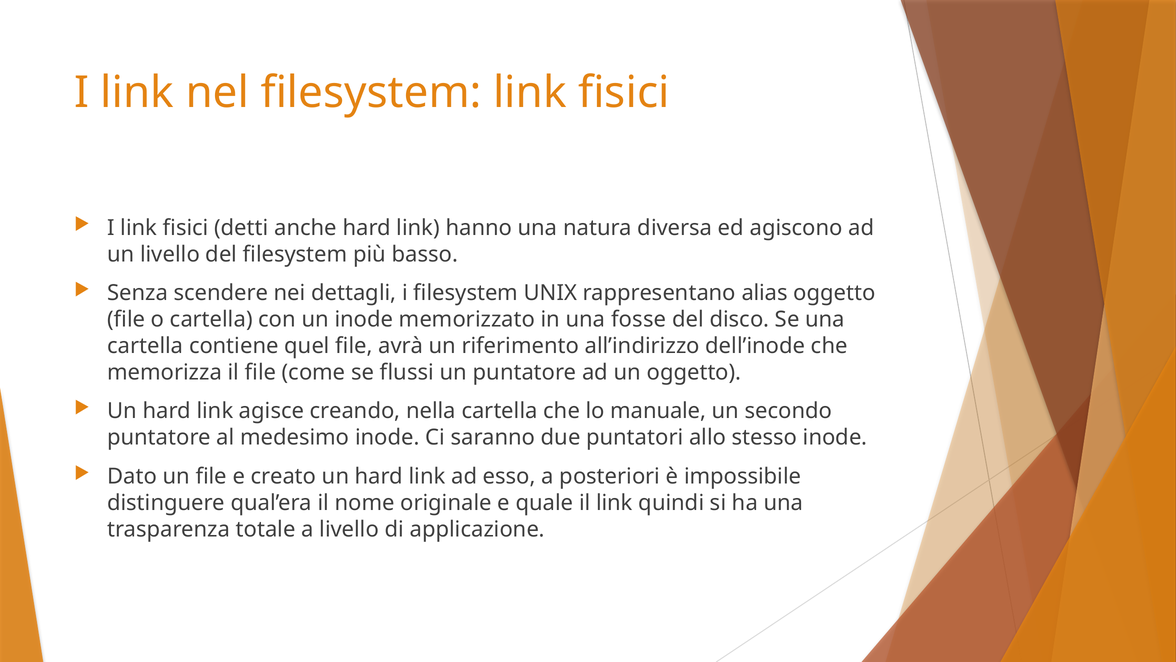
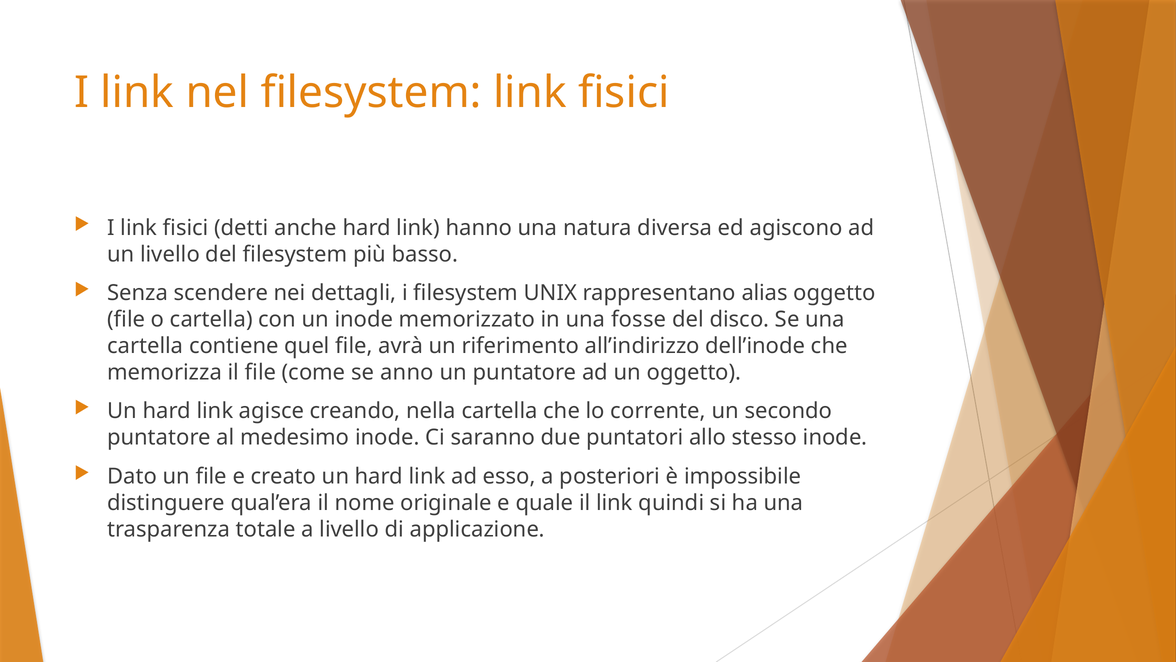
flussi: flussi -> anno
manuale: manuale -> corrente
